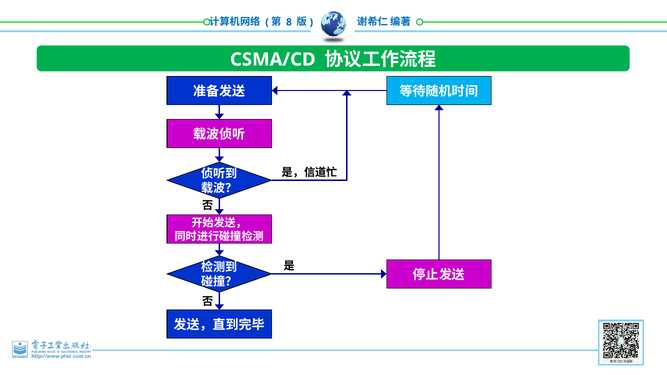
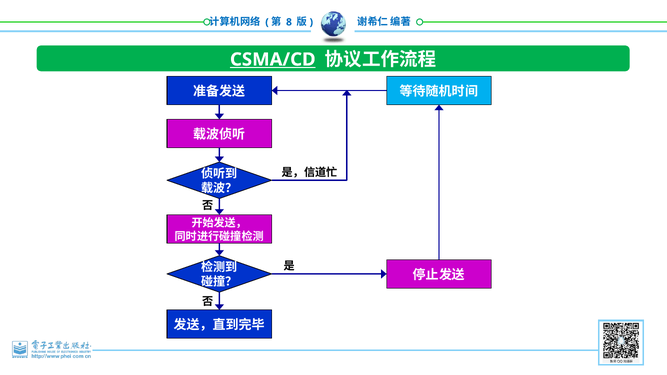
CSMA/CD underline: none -> present
